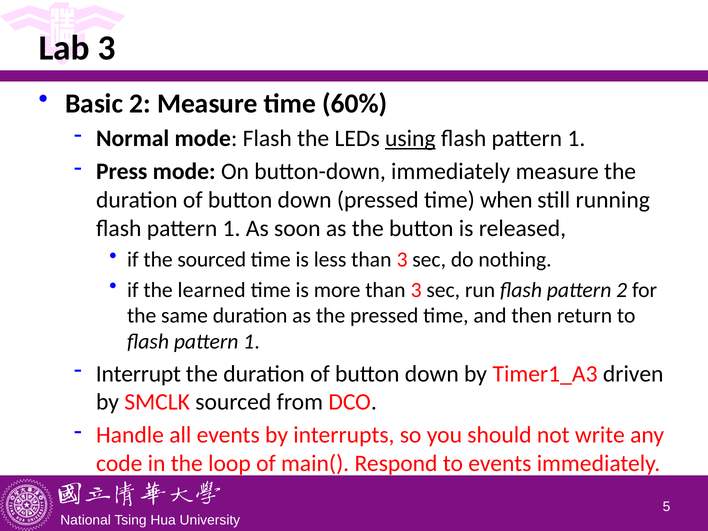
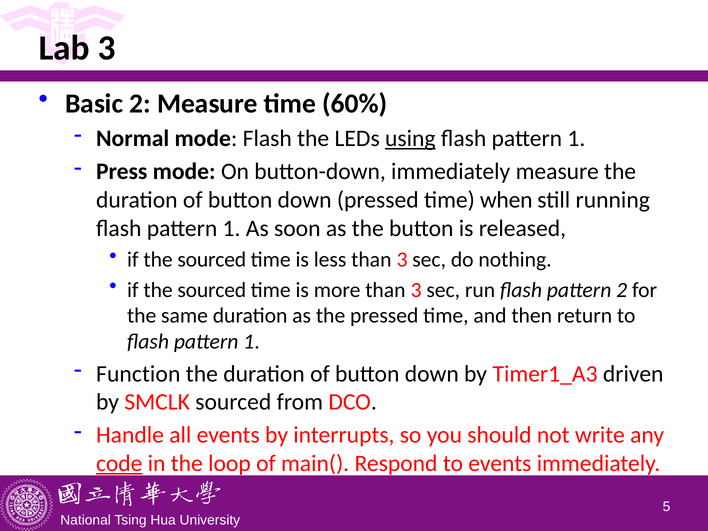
learned at (212, 290): learned -> sourced
Interrupt: Interrupt -> Function
code underline: none -> present
